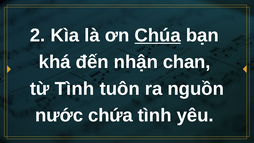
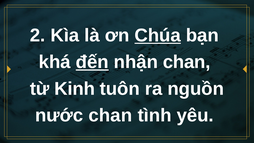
đến underline: none -> present
từ Tình: Tình -> Kinh
nước chứa: chứa -> chan
